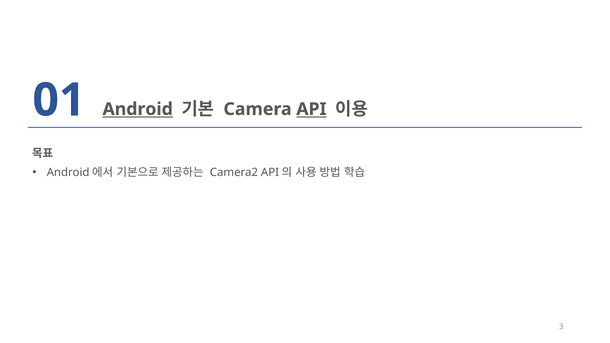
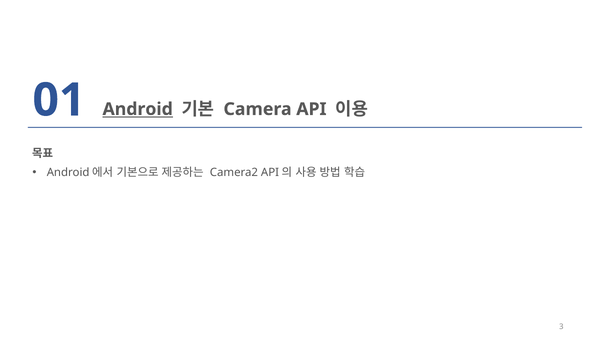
API underline: present -> none
